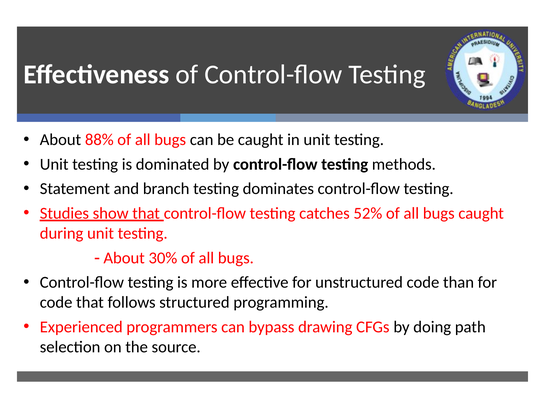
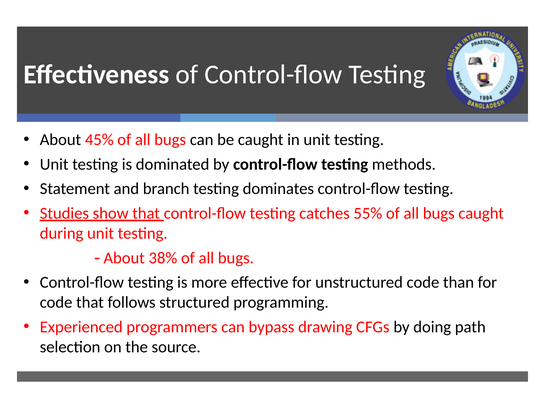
88%: 88% -> 45%
52%: 52% -> 55%
30%: 30% -> 38%
